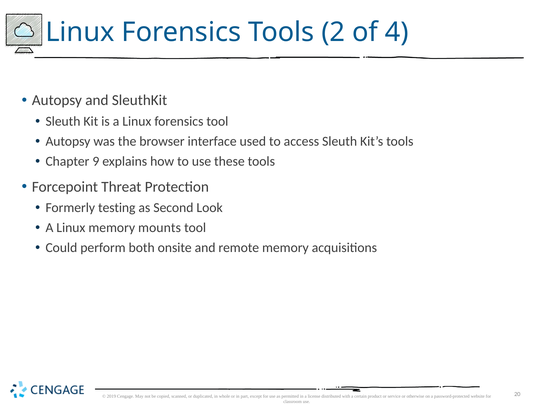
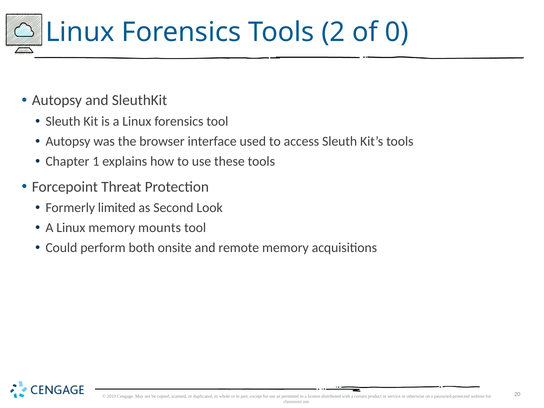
4: 4 -> 0
9: 9 -> 1
testing: testing -> limited
